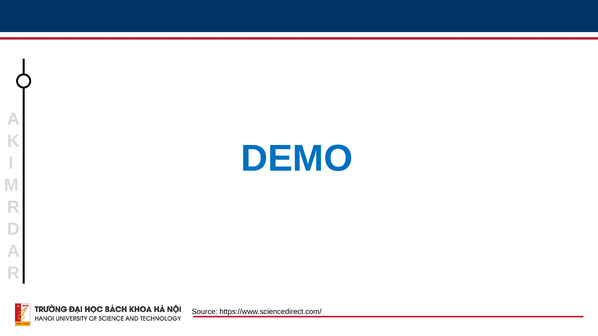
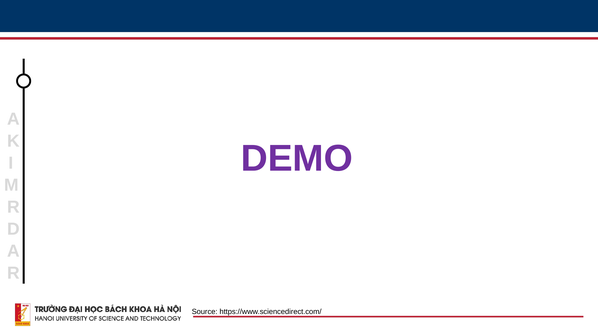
DEMO colour: blue -> purple
